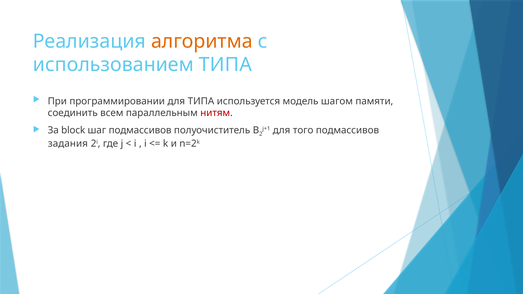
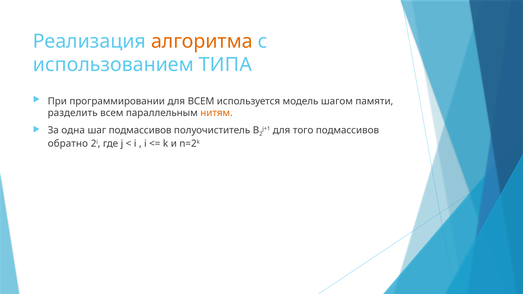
для ТИПА: ТИПА -> ВСЕМ
соединить: соединить -> разделить
нитям colour: red -> orange
block: block -> одна
задания: задания -> обратно
